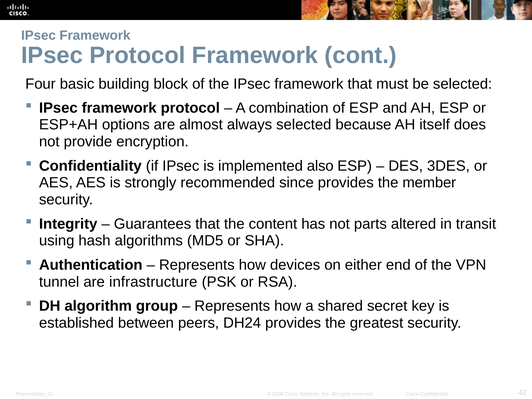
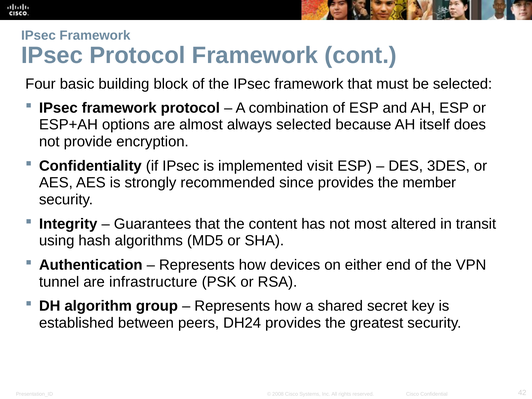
also: also -> visit
parts: parts -> most
